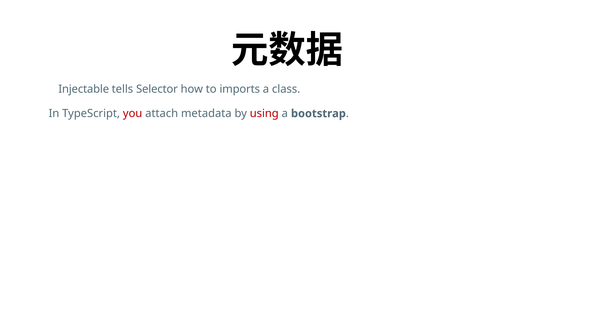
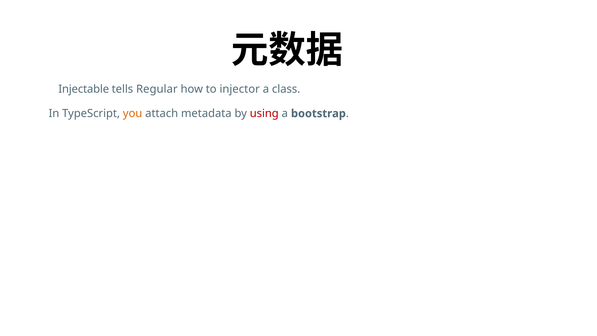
Selector: Selector -> Regular
imports: imports -> injector
you colour: red -> orange
